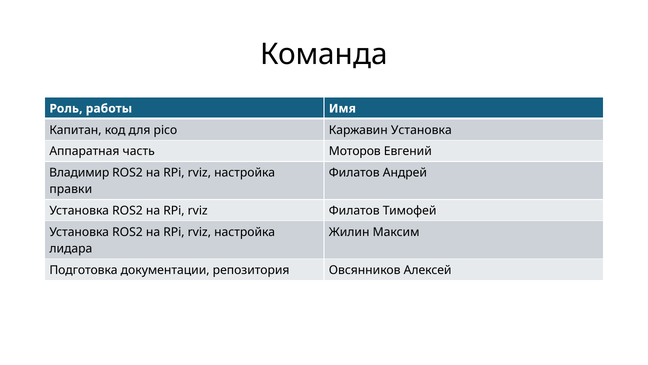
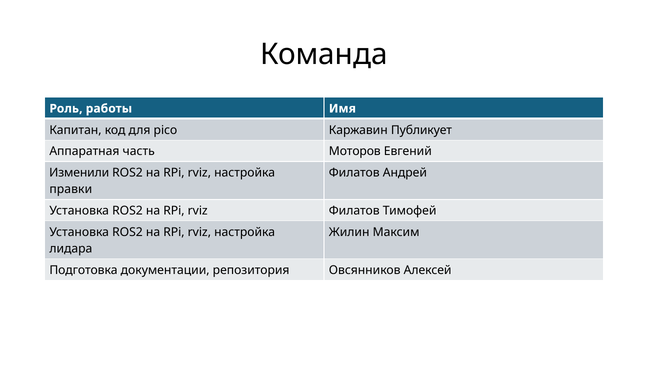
Каржавин Установка: Установка -> Публикует
Владимир: Владимир -> Изменили
